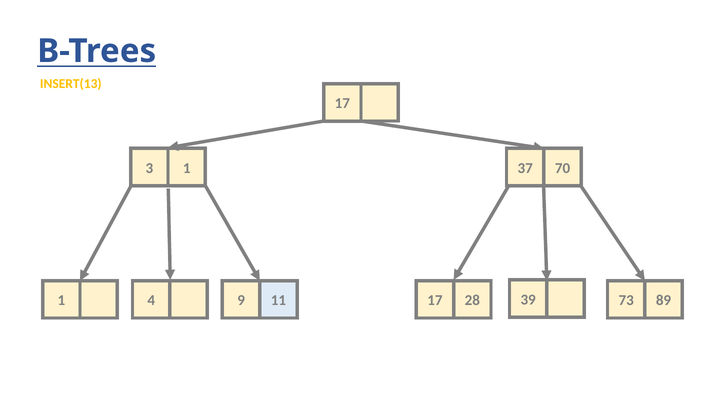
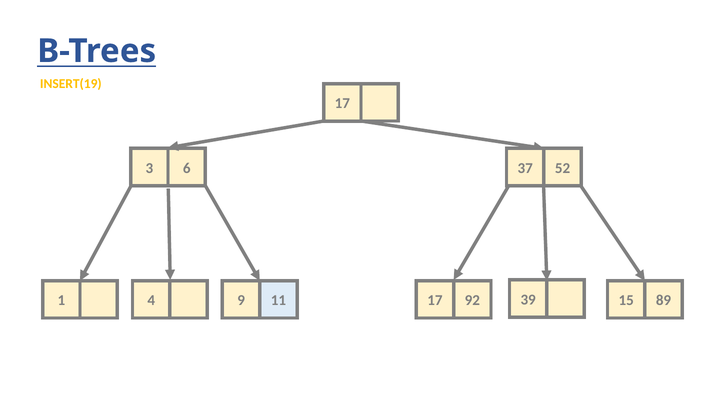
INSERT(13: INSERT(13 -> INSERT(19
3 1: 1 -> 6
70: 70 -> 52
28: 28 -> 92
73: 73 -> 15
